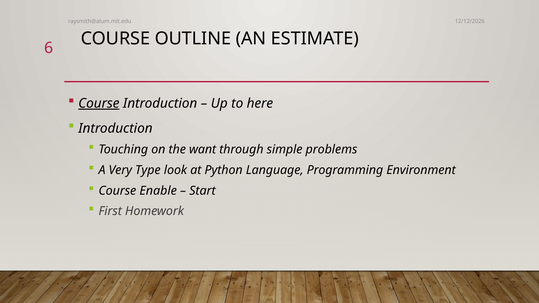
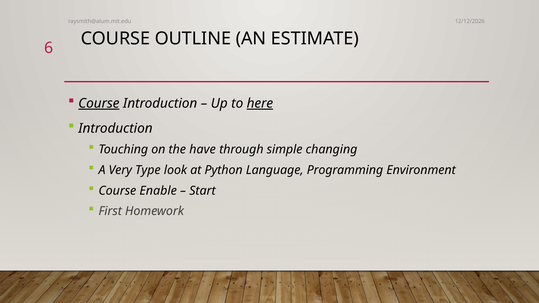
here underline: none -> present
want: want -> have
problems: problems -> changing
